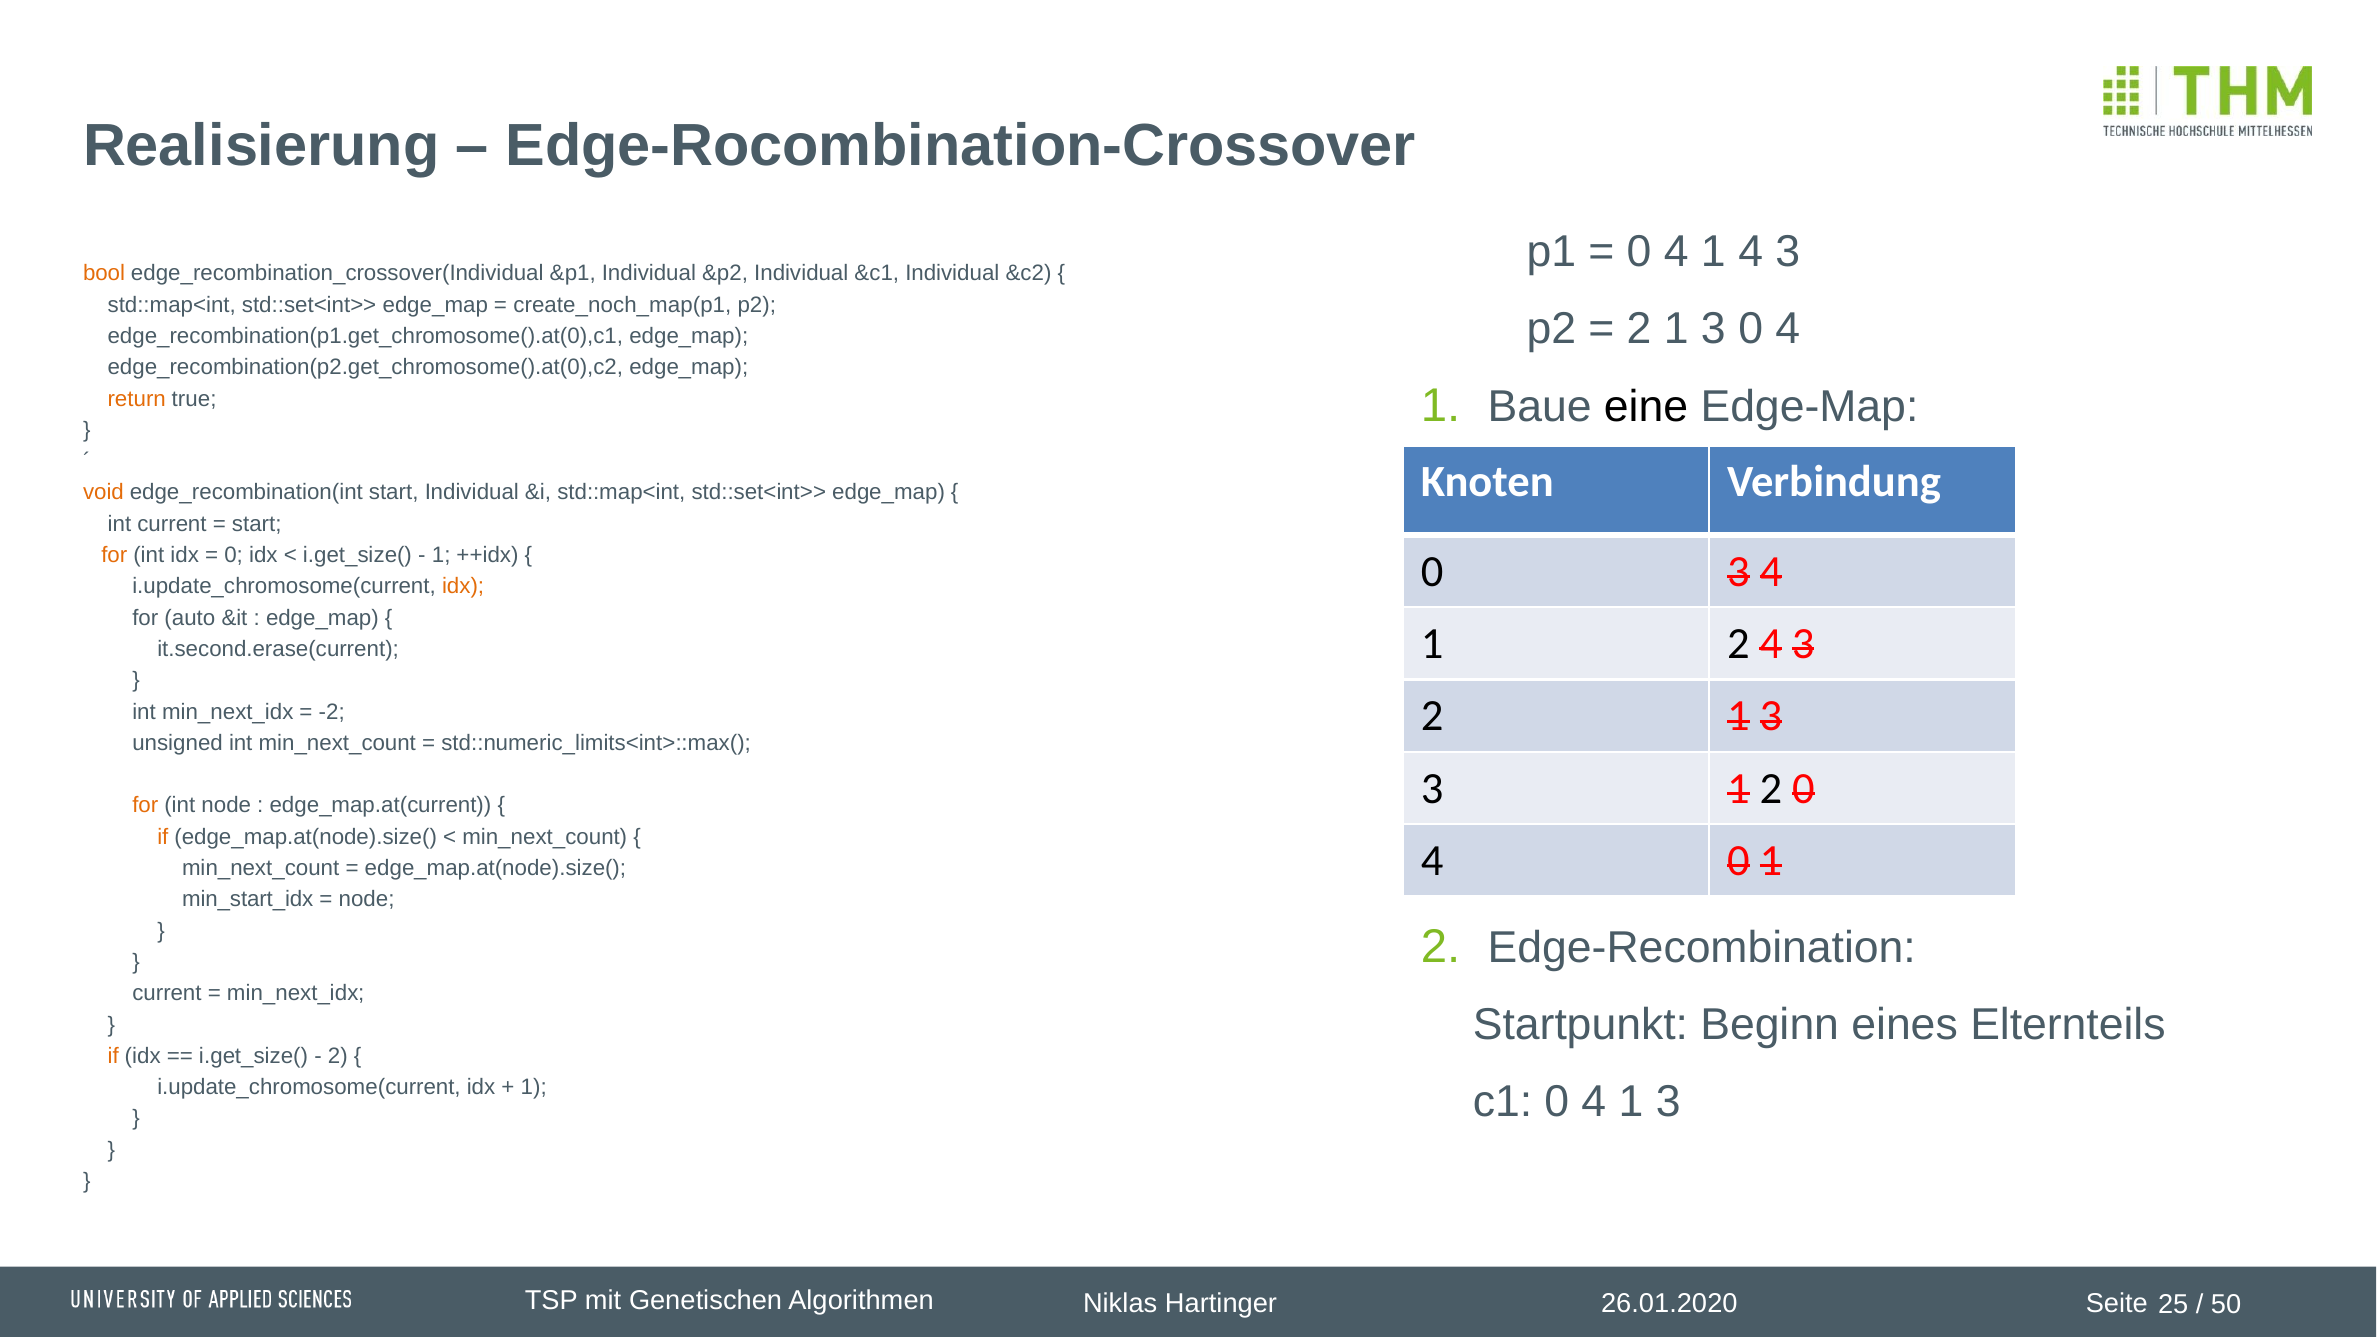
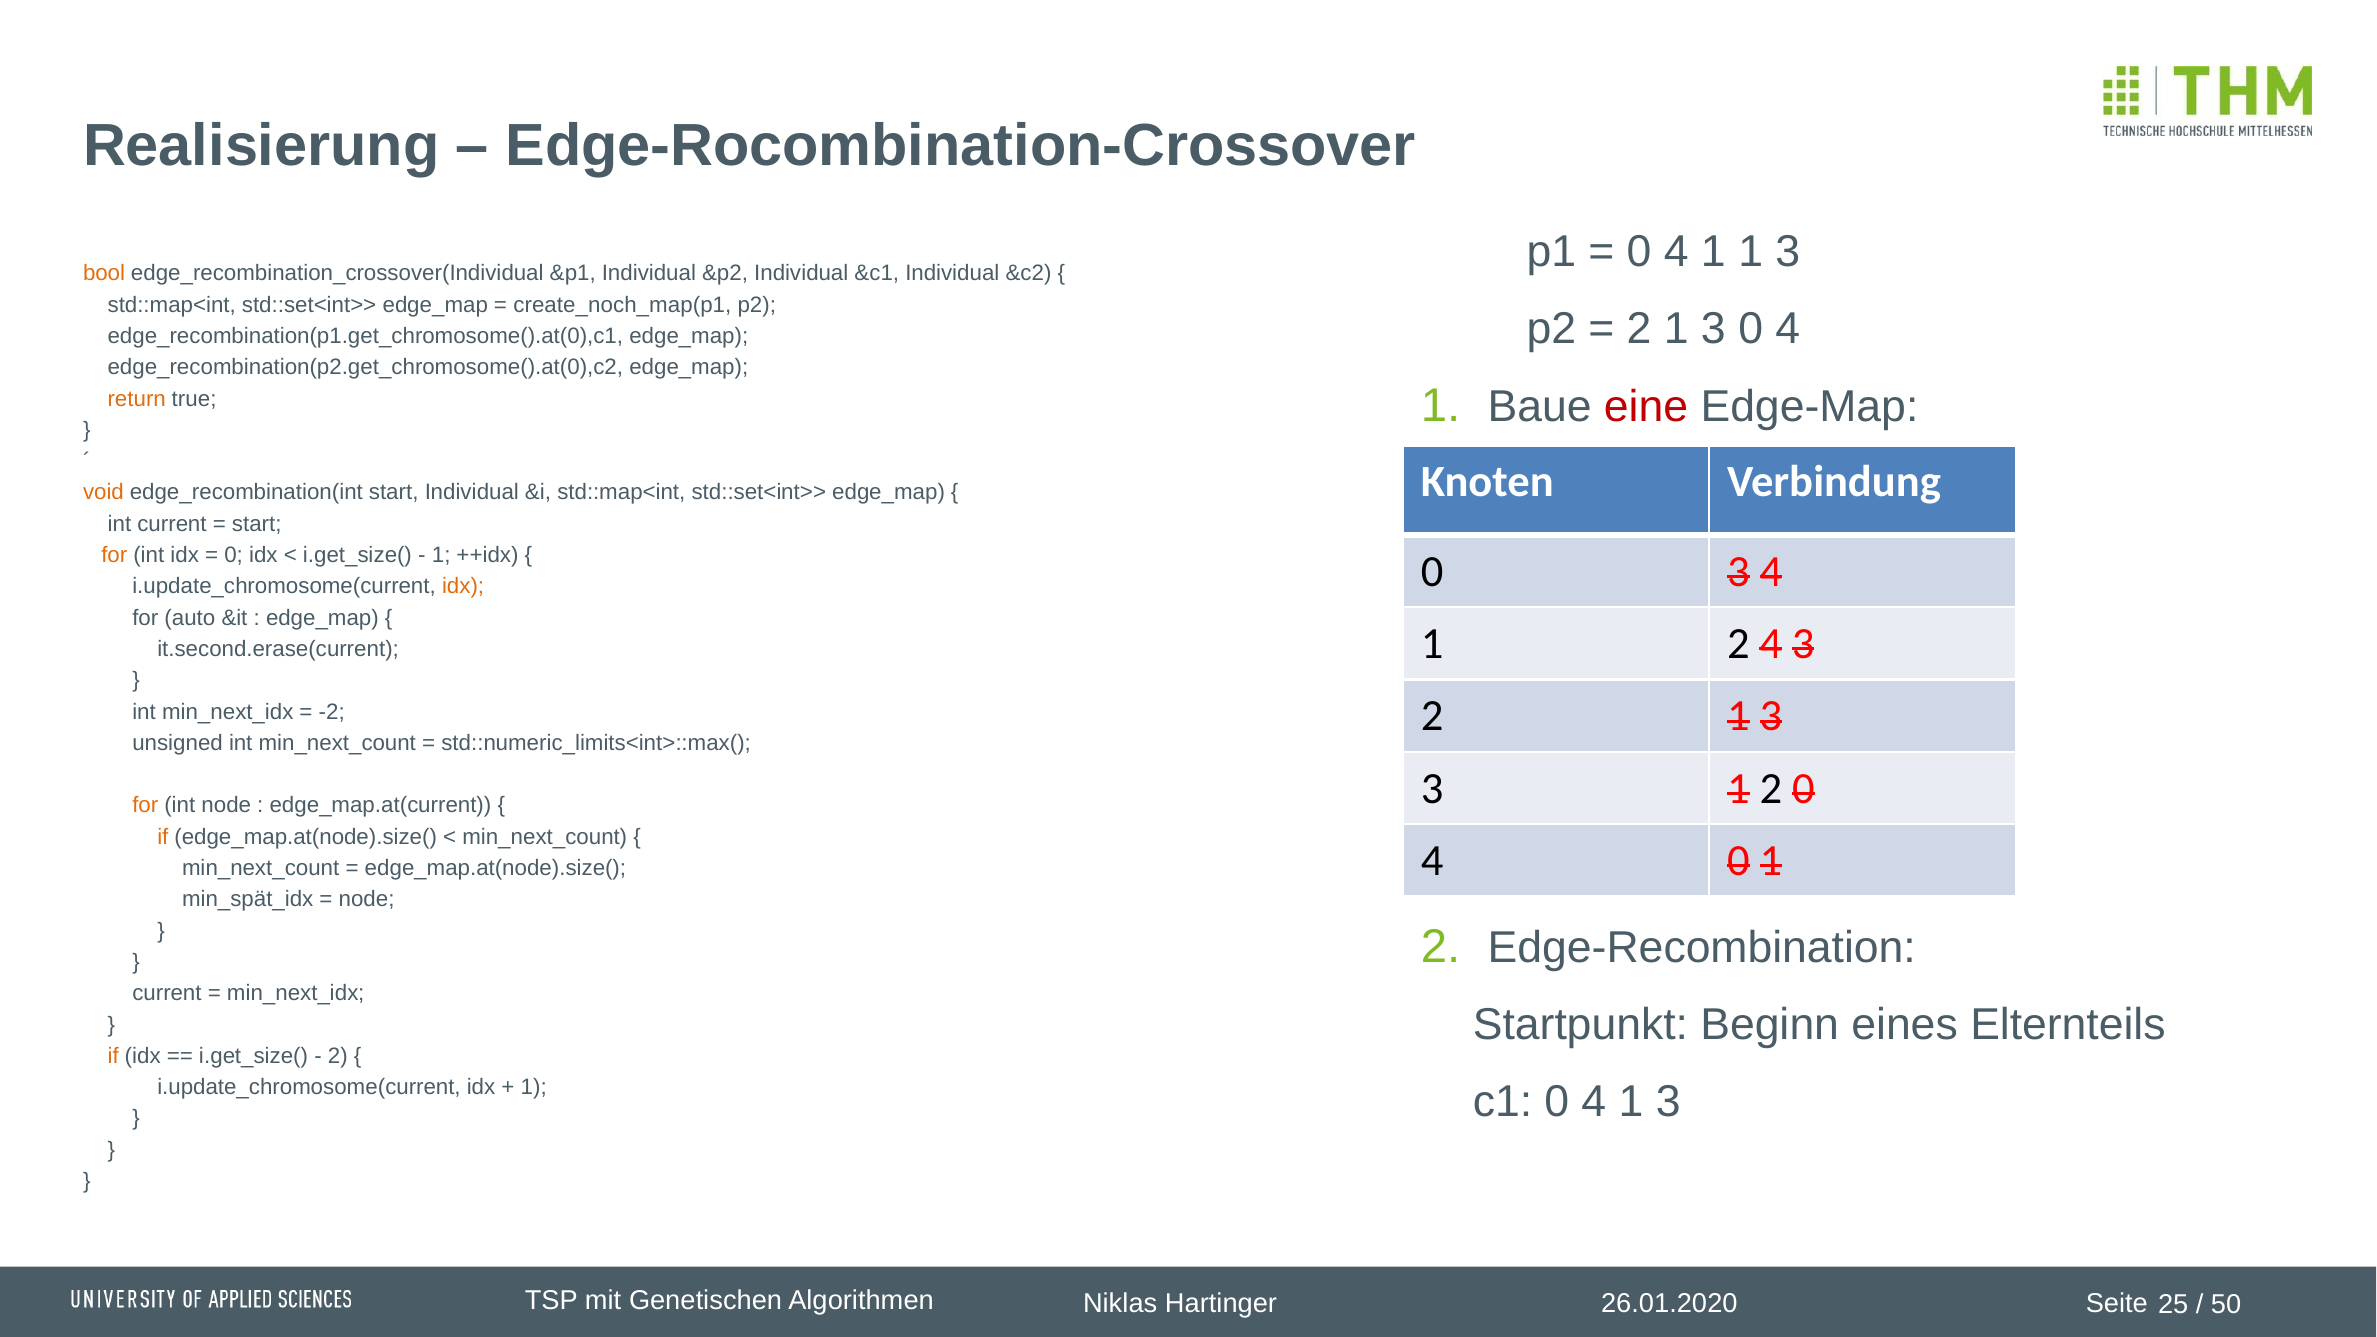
1 4: 4 -> 1
eine colour: black -> red
min_start_idx: min_start_idx -> min_spät_idx
